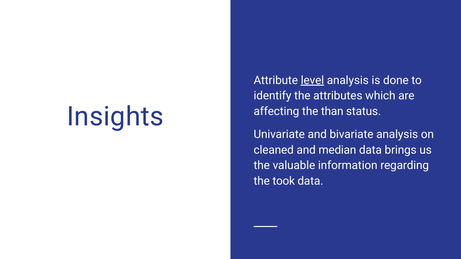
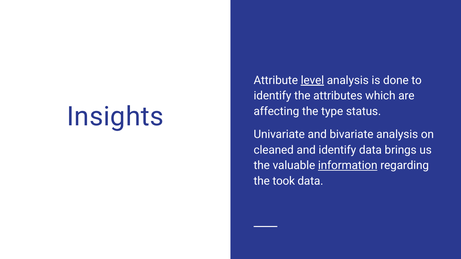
than: than -> type
and median: median -> identify
information underline: none -> present
